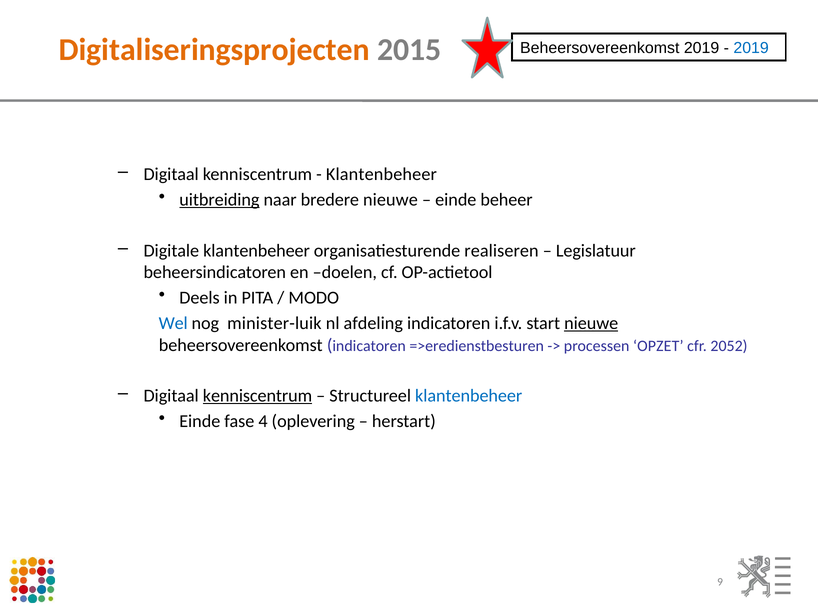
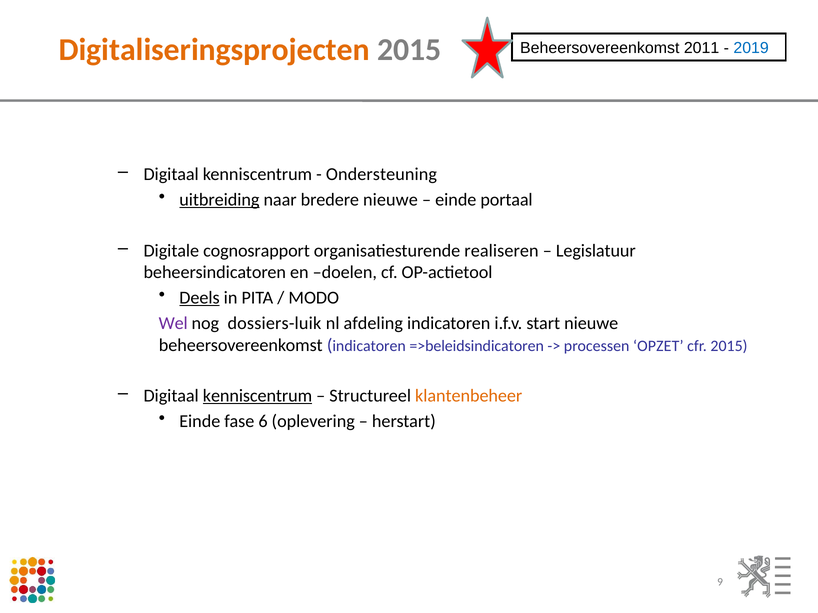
Beheersovereenkomst 2019: 2019 -> 2011
Klantenbeheer at (381, 174): Klantenbeheer -> Ondersteuning
beheer: beheer -> portaal
Digitale klantenbeheer: klantenbeheer -> cognosrapport
Deels underline: none -> present
Wel colour: blue -> purple
minister-luik: minister-luik -> dossiers-luik
nieuwe at (591, 323) underline: present -> none
=>eredienstbesturen: =>eredienstbesturen -> =>beleidsindicatoren
cfr 2052: 2052 -> 2015
klantenbeheer at (469, 396) colour: blue -> orange
4: 4 -> 6
